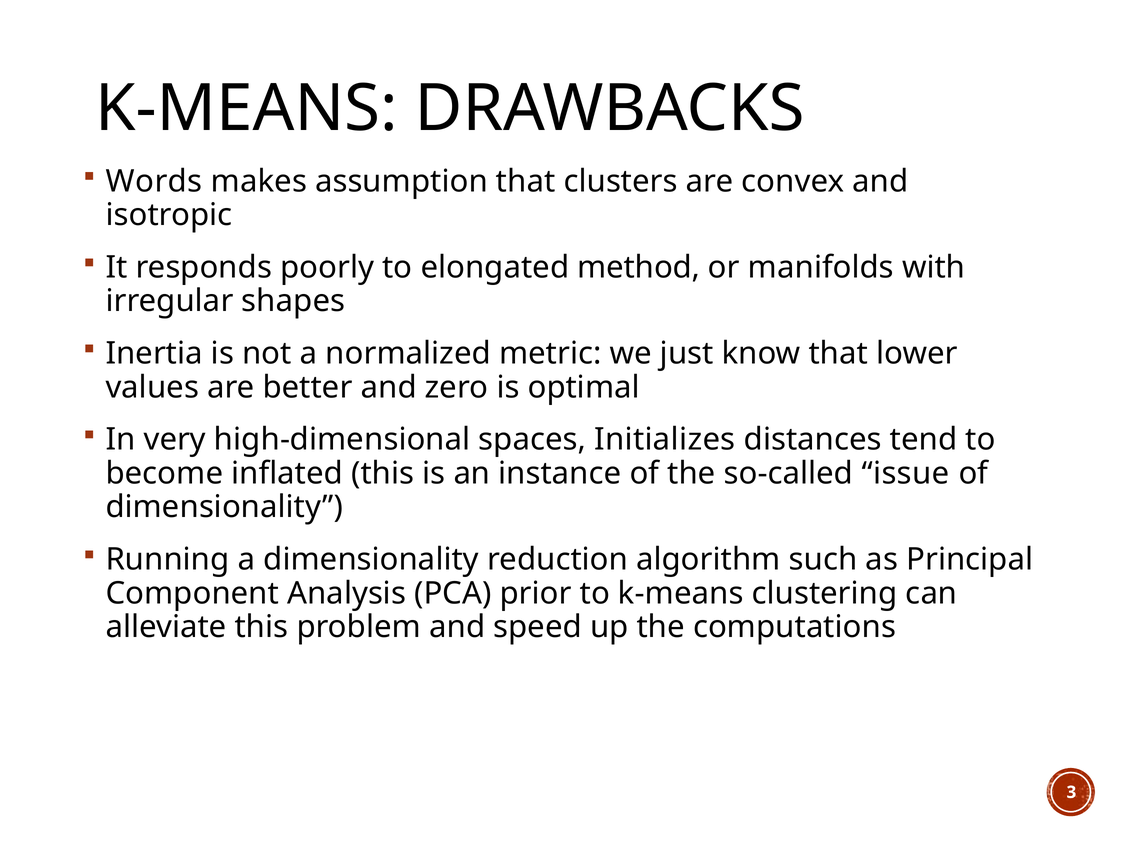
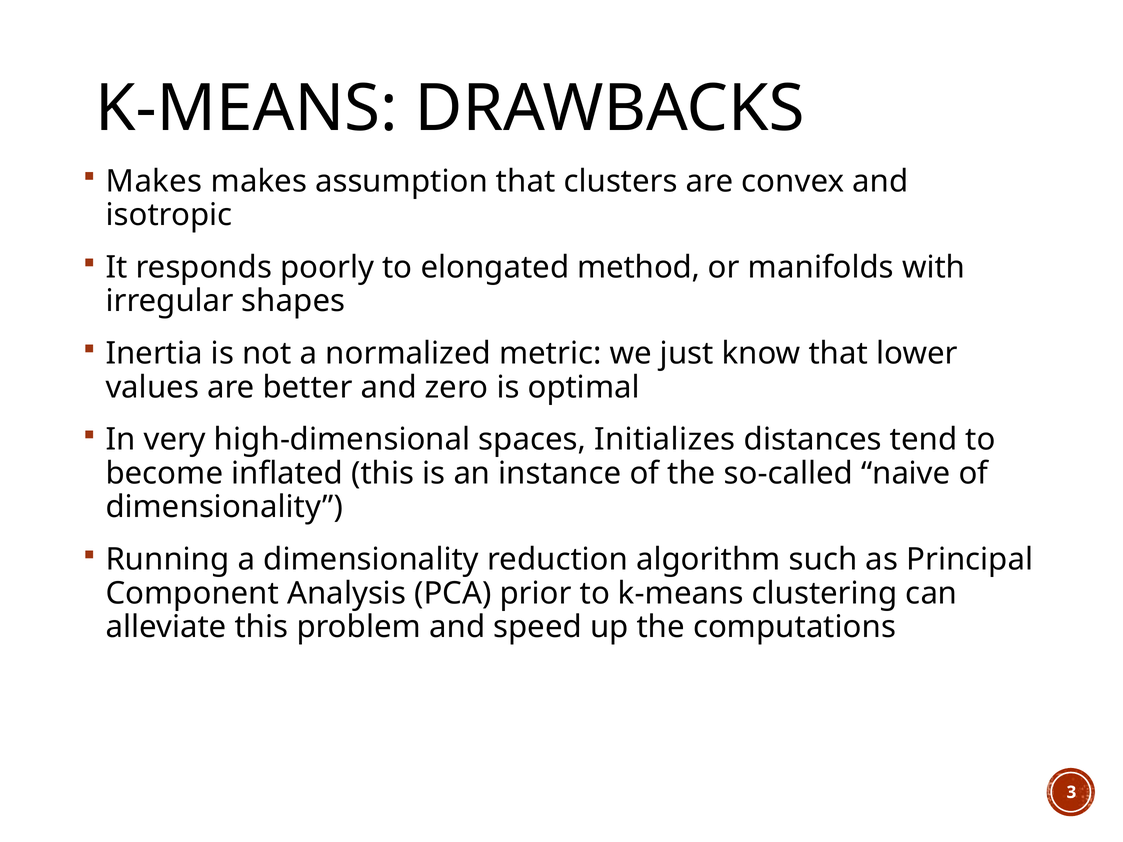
Words at (154, 181): Words -> Makes
issue: issue -> naive
